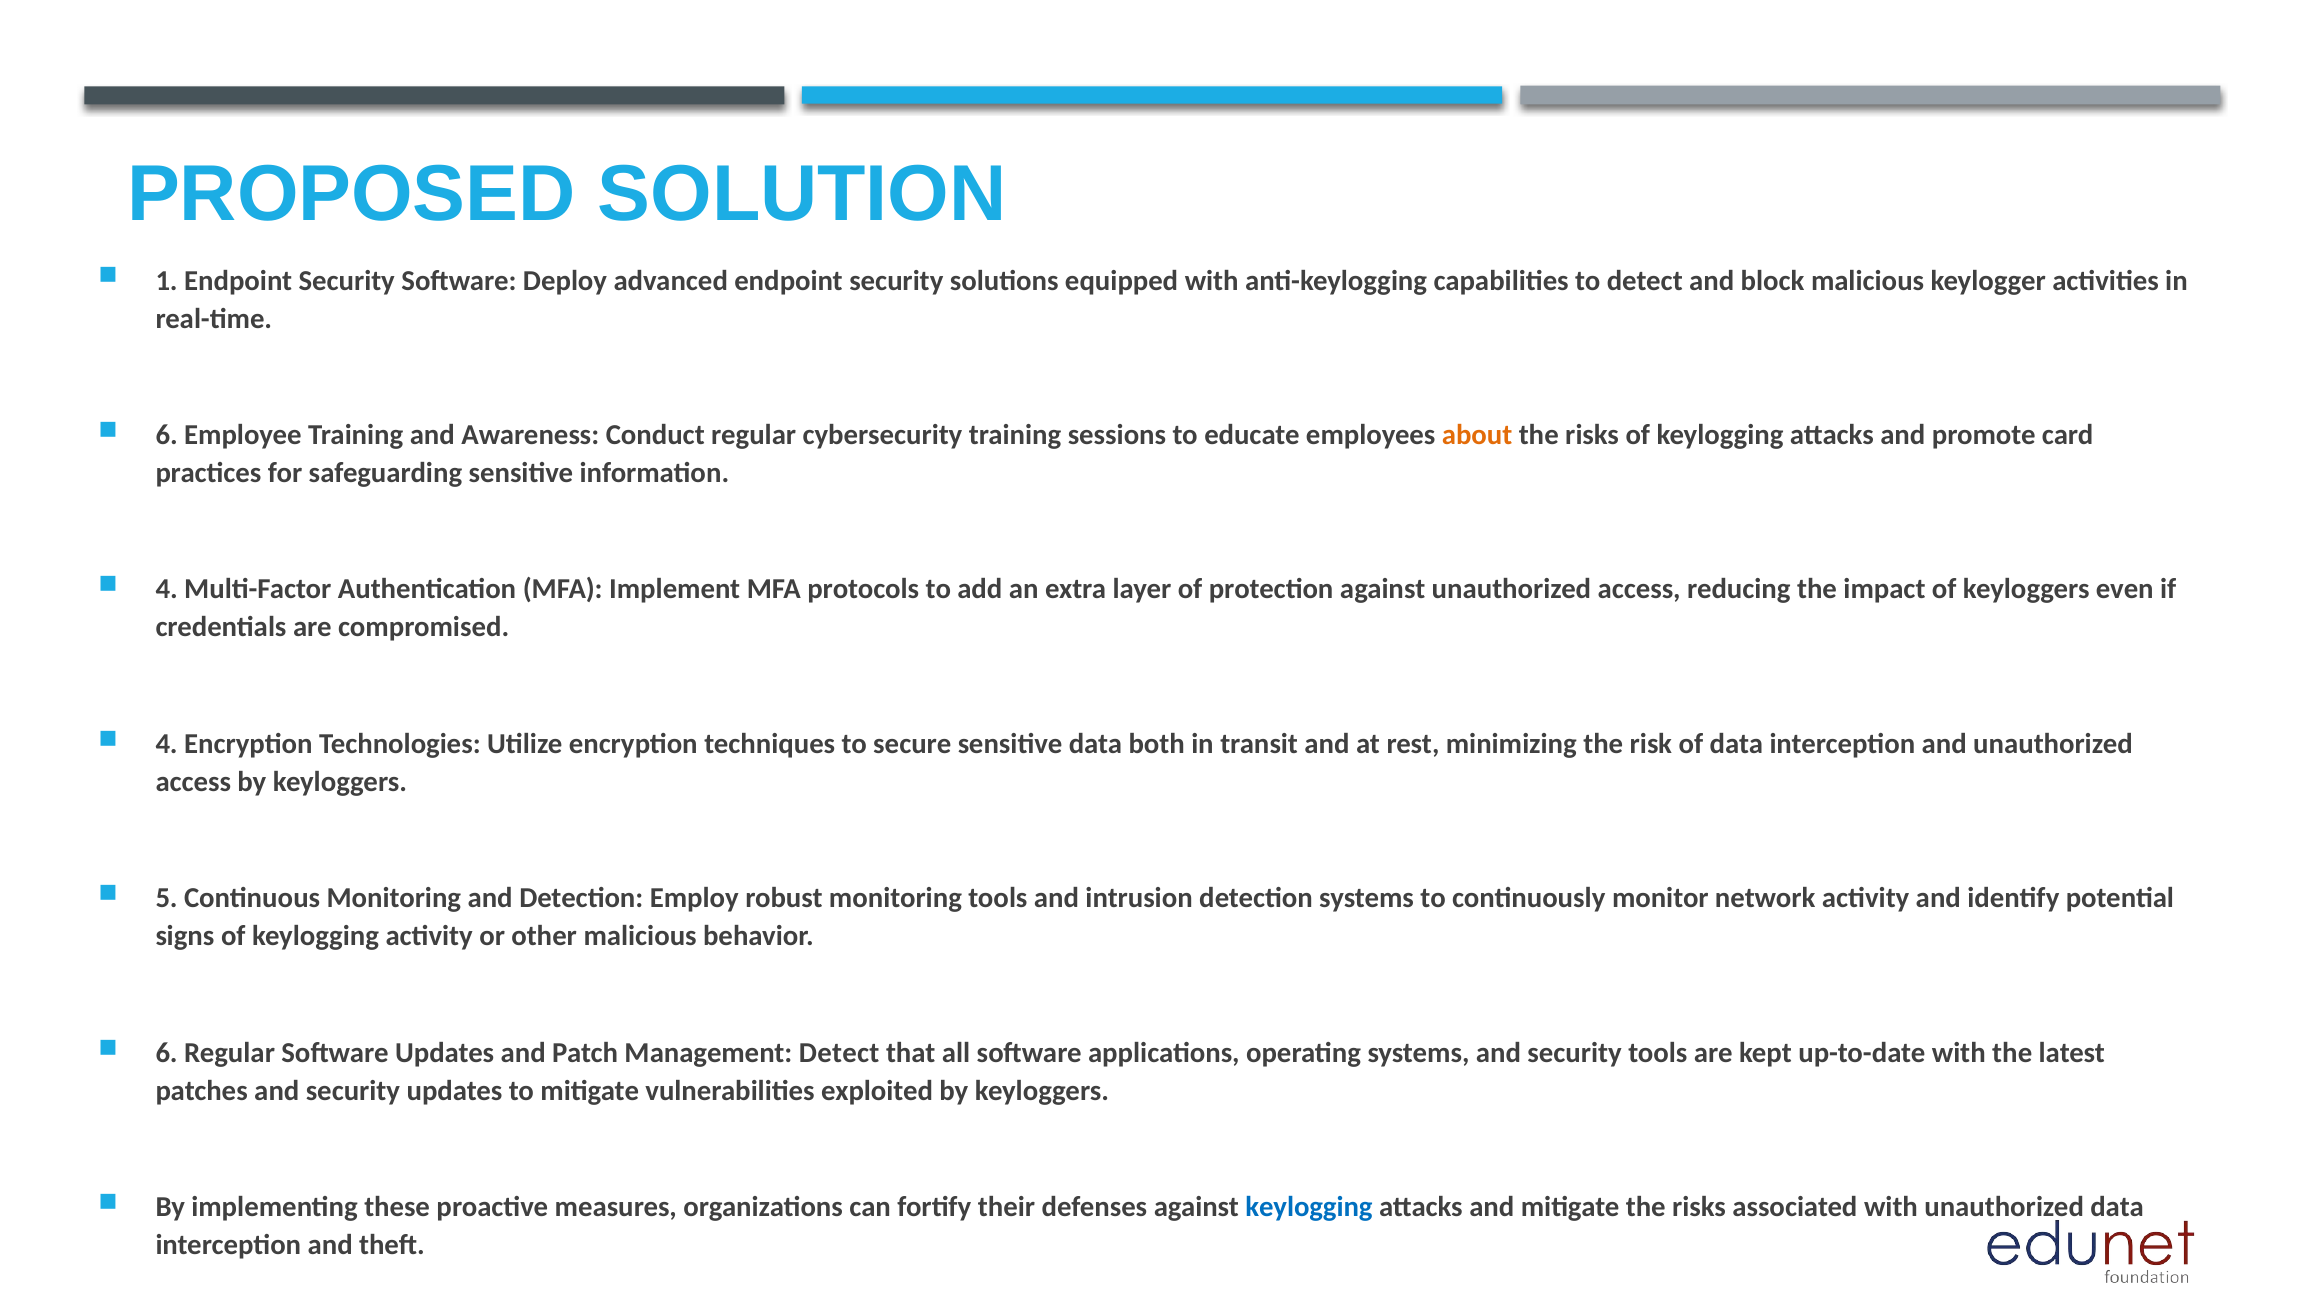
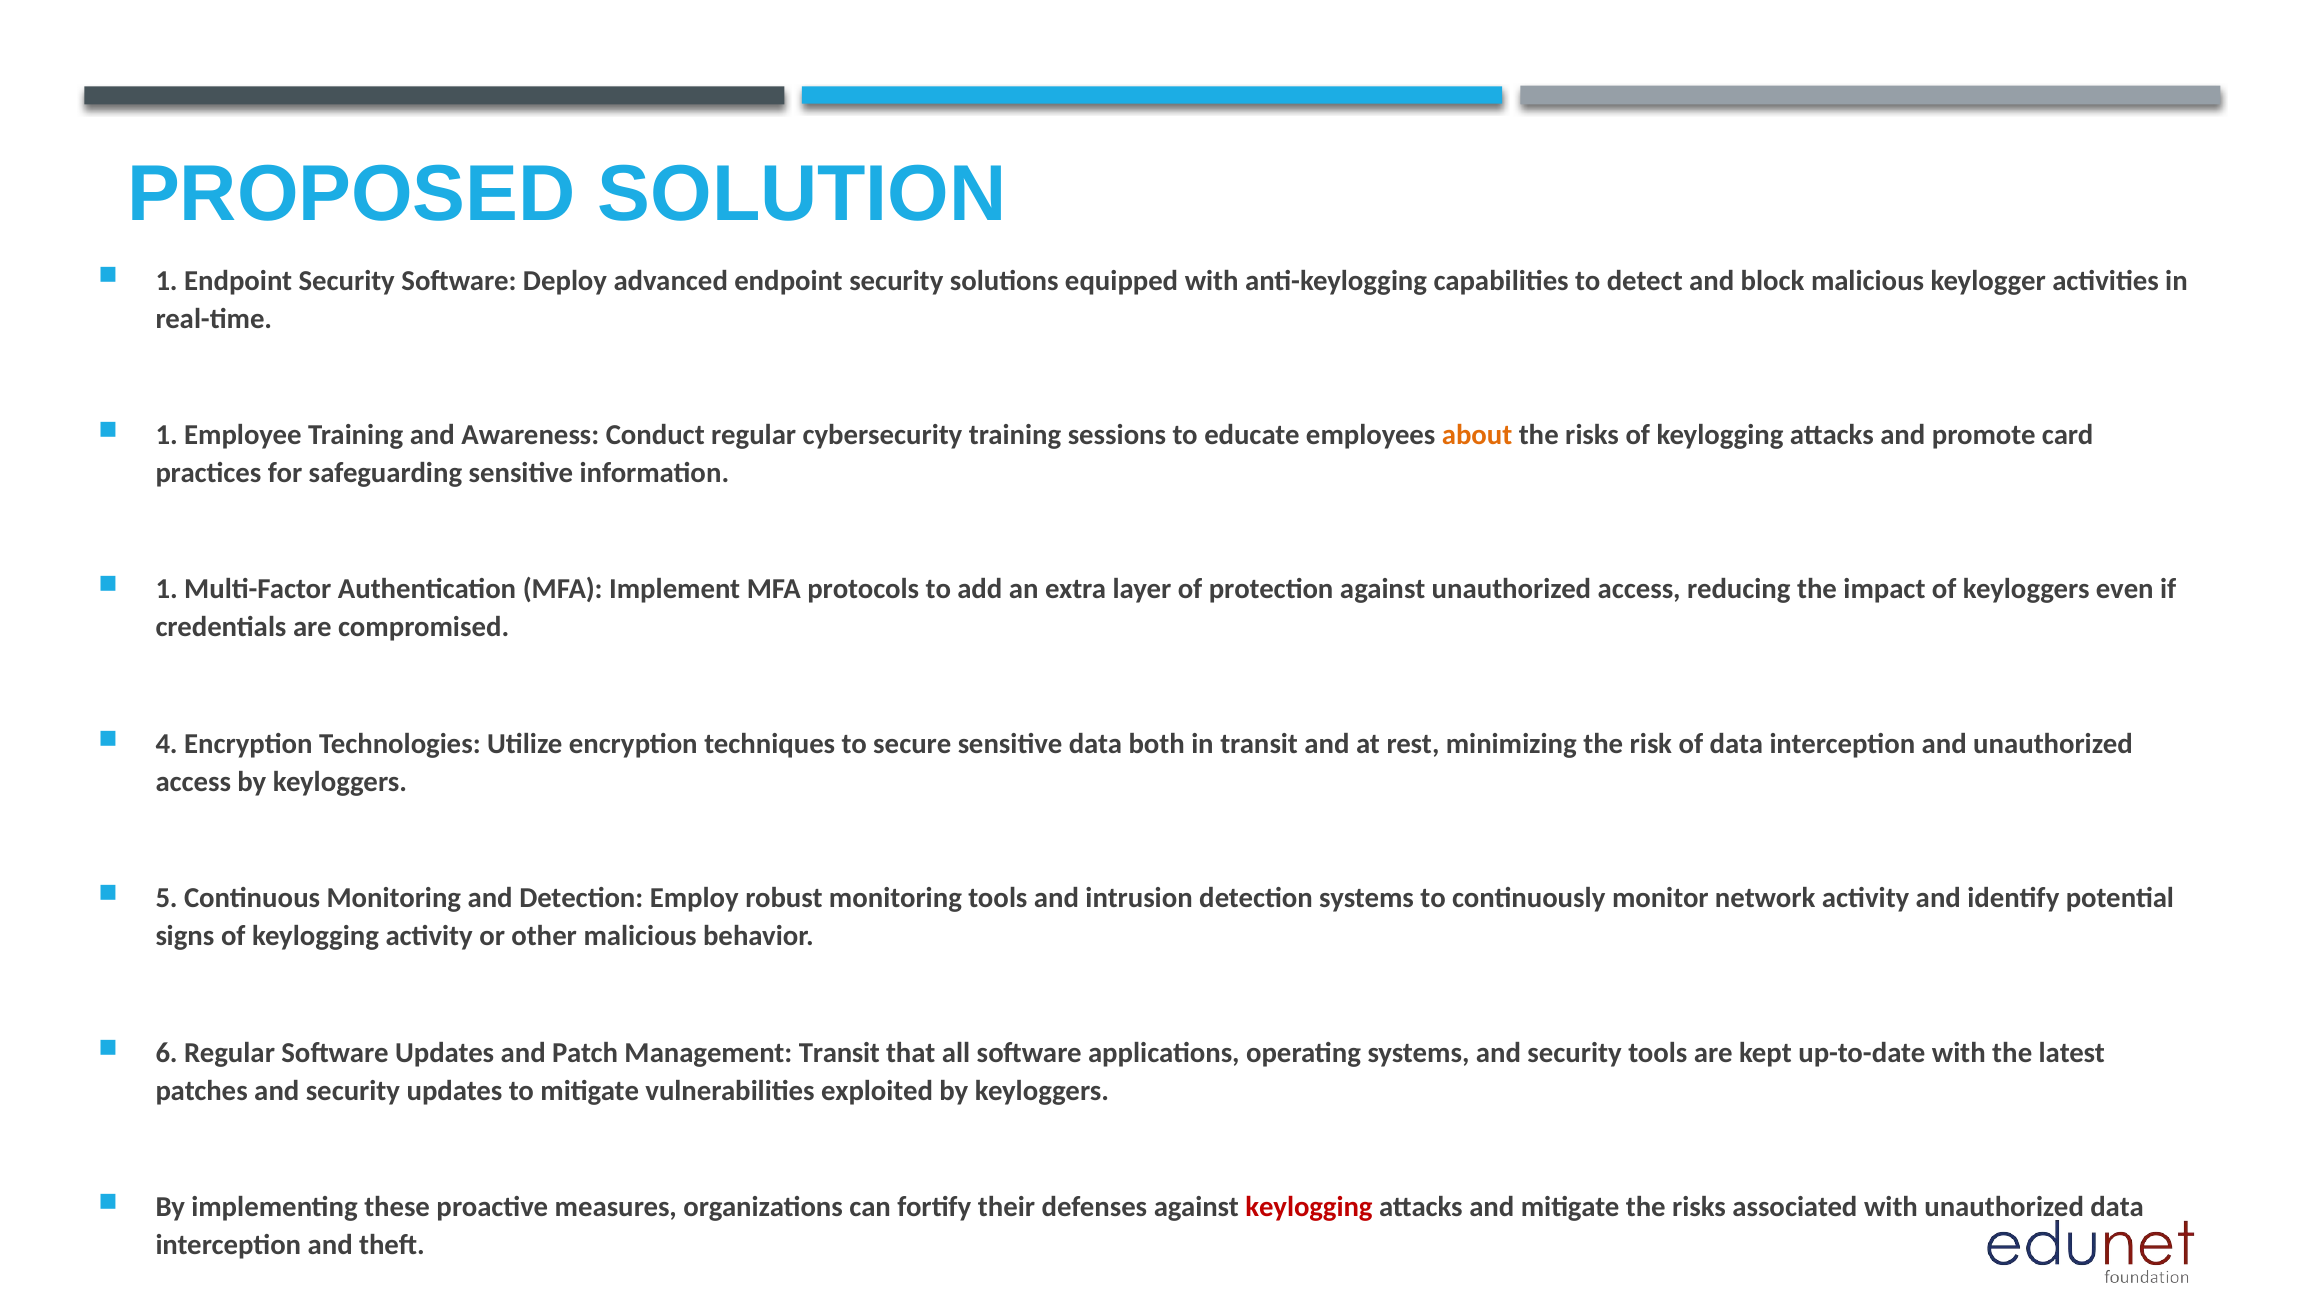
6 at (167, 435): 6 -> 1
4 at (167, 589): 4 -> 1
Management Detect: Detect -> Transit
keylogging at (1309, 1207) colour: blue -> red
